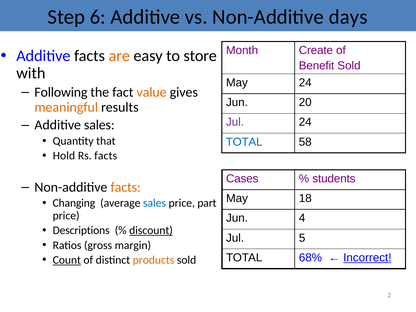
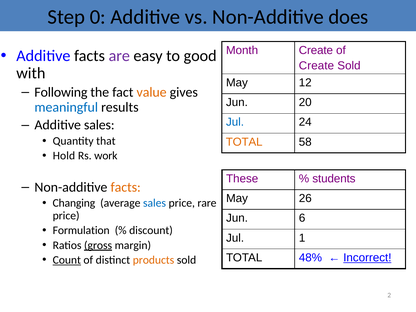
6: 6 -> 0
days: days -> does
are colour: orange -> purple
store: store -> good
Benefit at (317, 66): Benefit -> Create
May 24: 24 -> 12
meaningful colour: orange -> blue
Jul at (235, 122) colour: purple -> blue
TOTAL at (244, 142) colour: blue -> orange
Rs facts: facts -> work
Cases: Cases -> These
18: 18 -> 26
part: part -> rare
4: 4 -> 6
Descriptions: Descriptions -> Formulation
discount underline: present -> none
5: 5 -> 1
gross underline: none -> present
68%: 68% -> 48%
